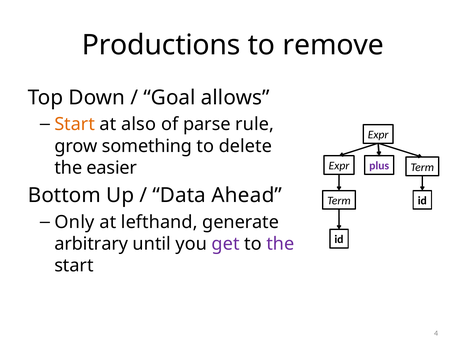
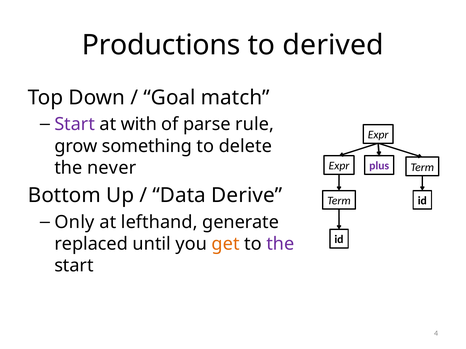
remove: remove -> derived
allows: allows -> match
Start at (75, 125) colour: orange -> purple
also: also -> with
easier: easier -> never
Ahead: Ahead -> Derive
arbitrary: arbitrary -> replaced
get colour: purple -> orange
